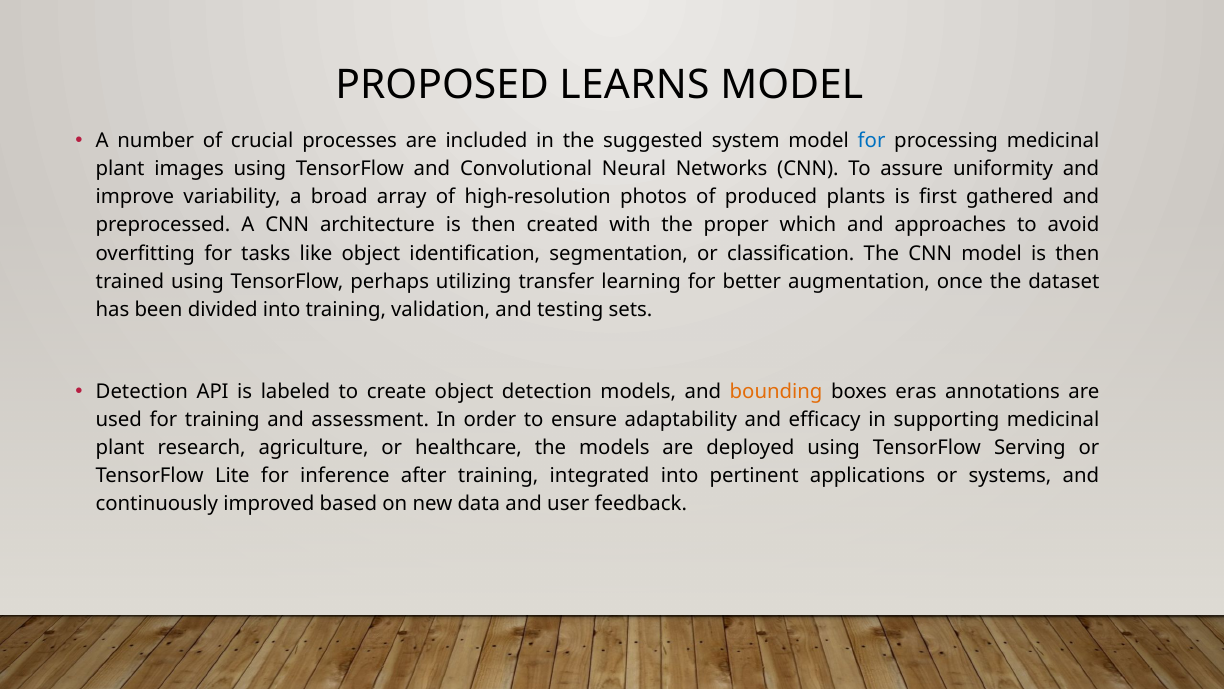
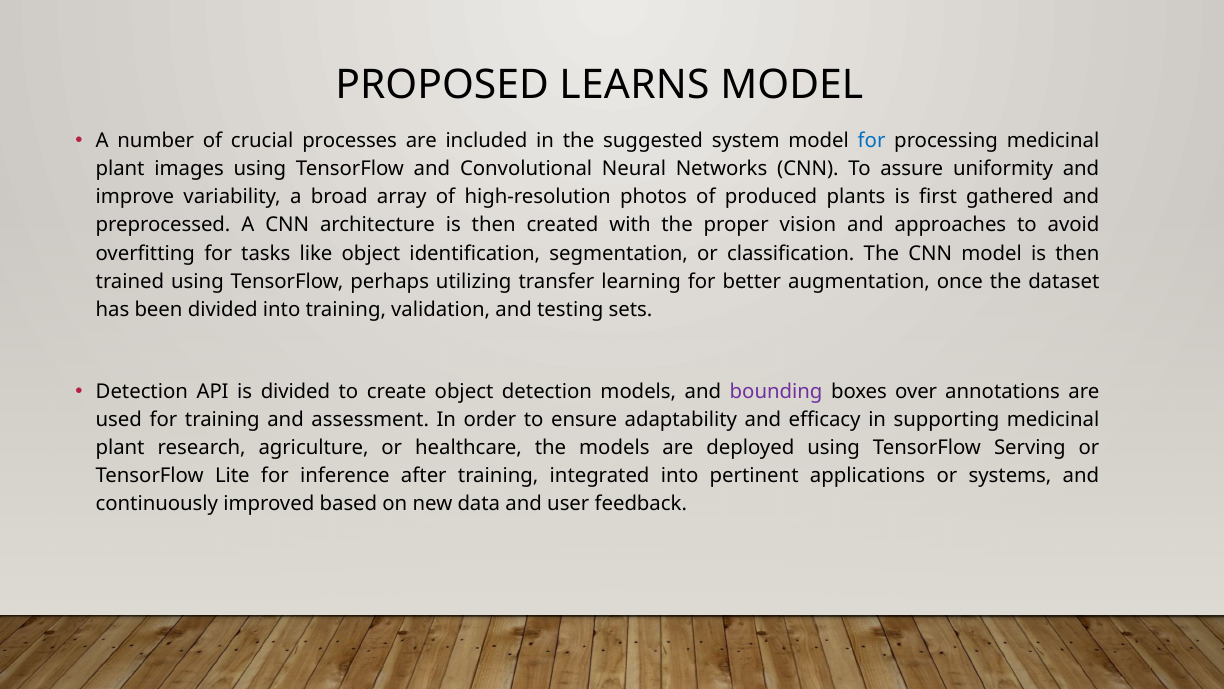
which: which -> vision
is labeled: labeled -> divided
bounding colour: orange -> purple
eras: eras -> over
